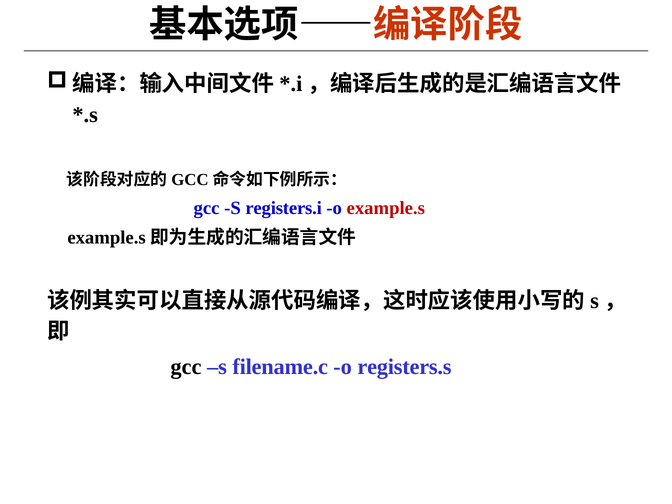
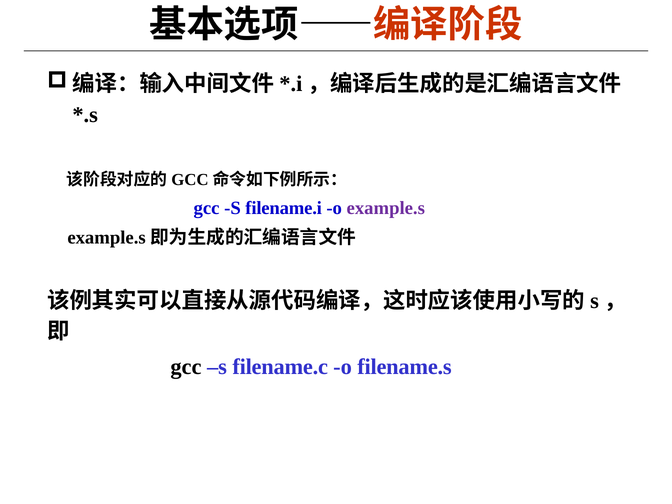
registers.i: registers.i -> filename.i
example.s colour: red -> purple
registers.s: registers.s -> filename.s
